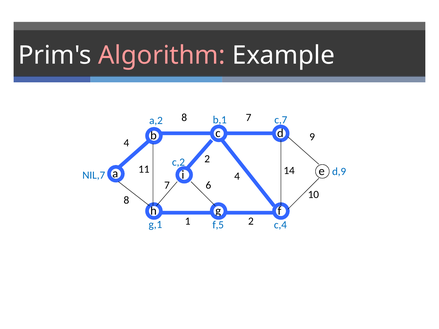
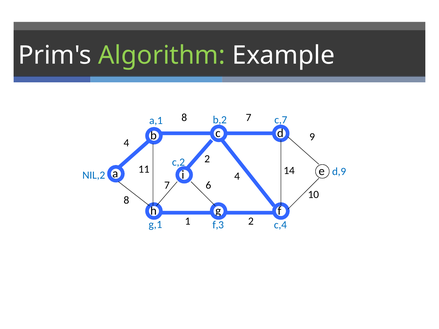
Algorithm colour: pink -> light green
b,1: b,1 -> b,2
a,2: a,2 -> a,1
NIL,7: NIL,7 -> NIL,2
f,5: f,5 -> f,3
